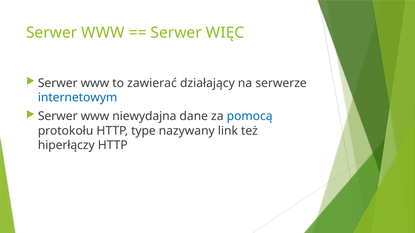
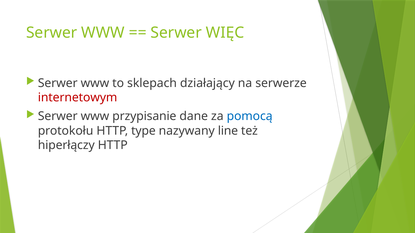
zawierać: zawierać -> sklepach
internetowym colour: blue -> red
niewydajna: niewydajna -> przypisanie
link: link -> line
